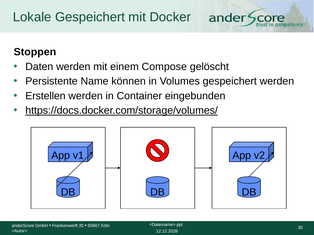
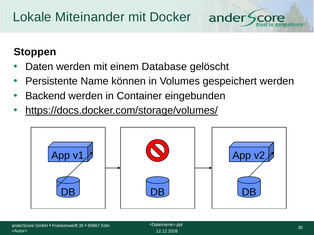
Lokale Gespeichert: Gespeichert -> Miteinander
Compose: Compose -> Database
Erstellen: Erstellen -> Backend
